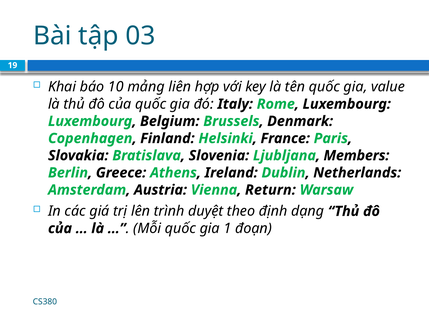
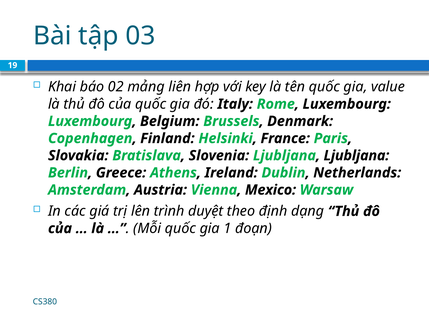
10: 10 -> 02
Ljubljana Members: Members -> Ljubljana
Return: Return -> Mexico
